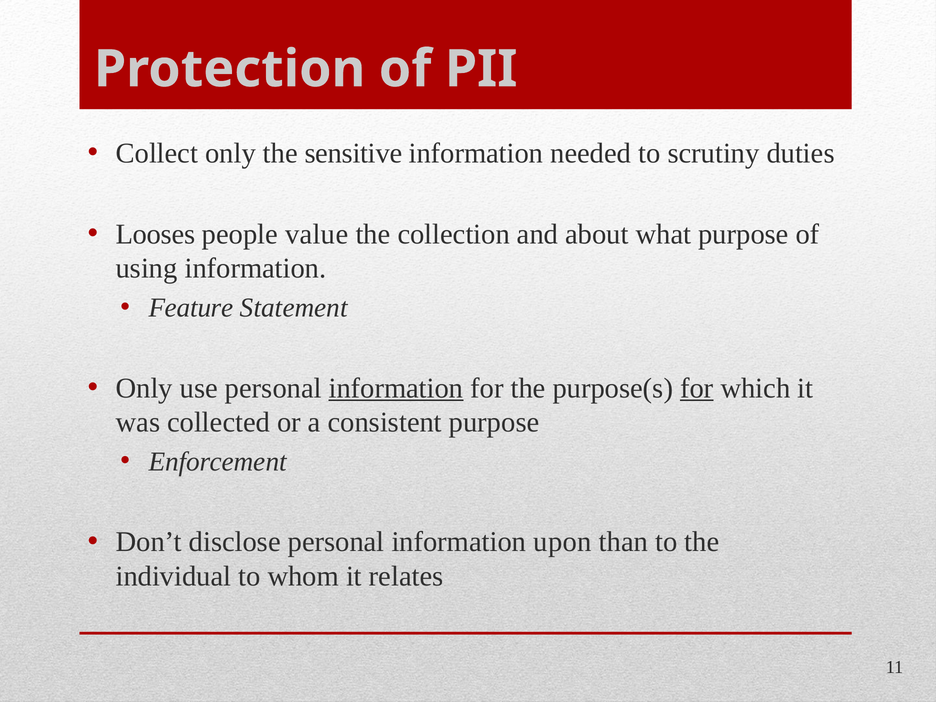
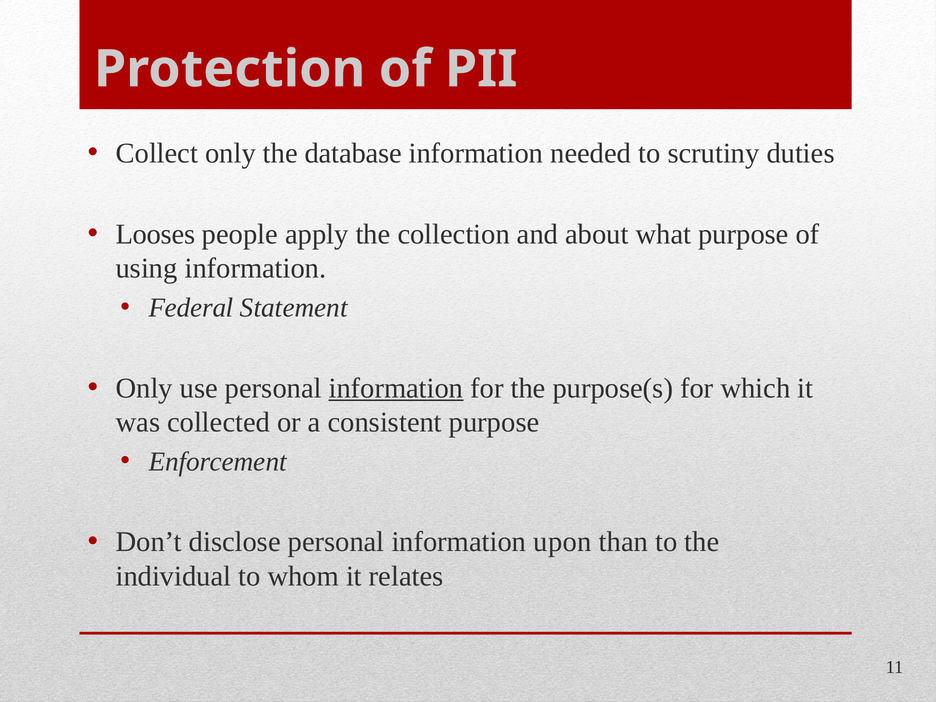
sensitive: sensitive -> database
value: value -> apply
Feature: Feature -> Federal
for at (697, 388) underline: present -> none
